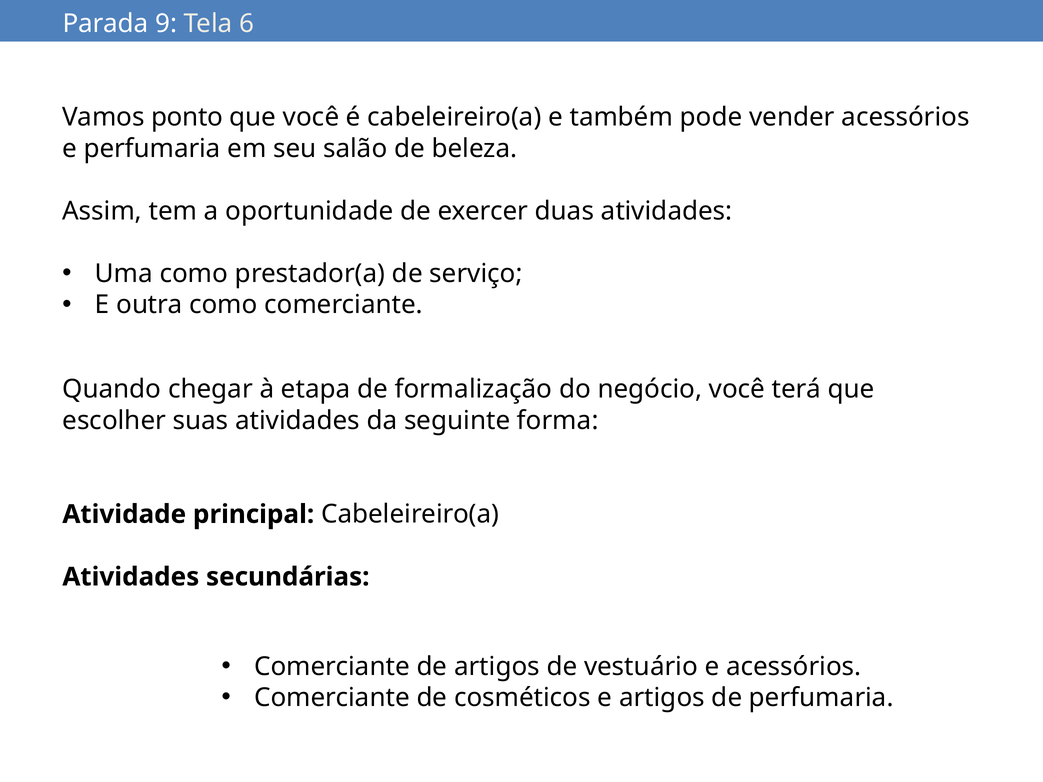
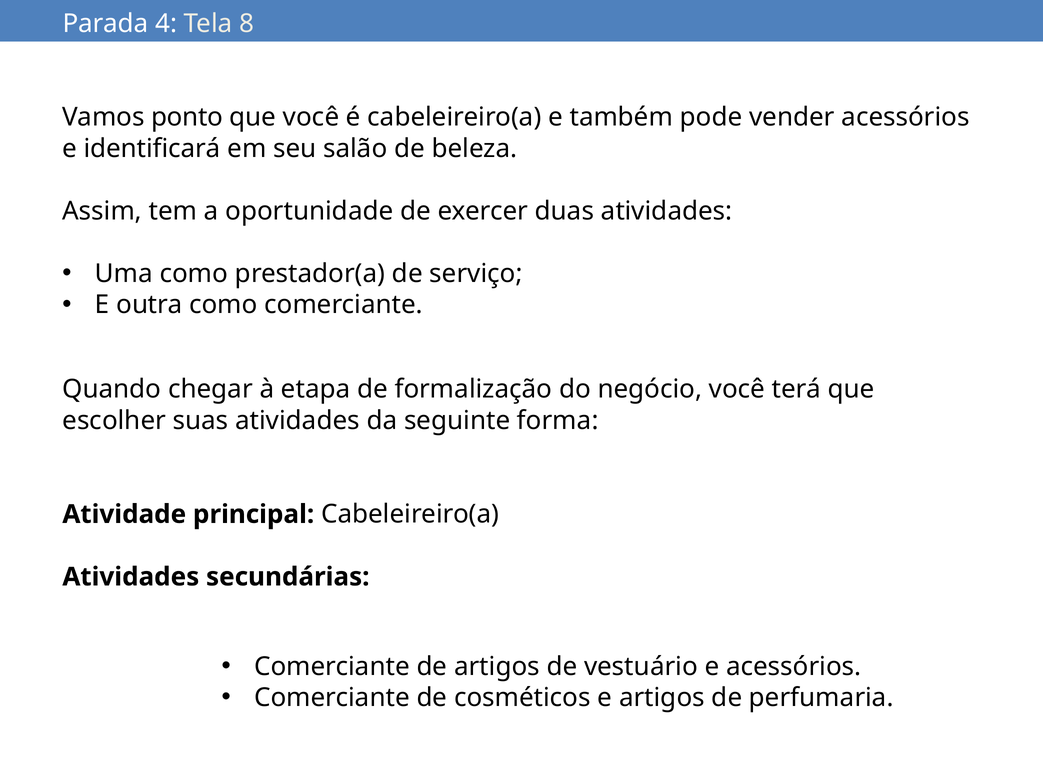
9: 9 -> 4
6: 6 -> 8
e perfumaria: perfumaria -> identificará
